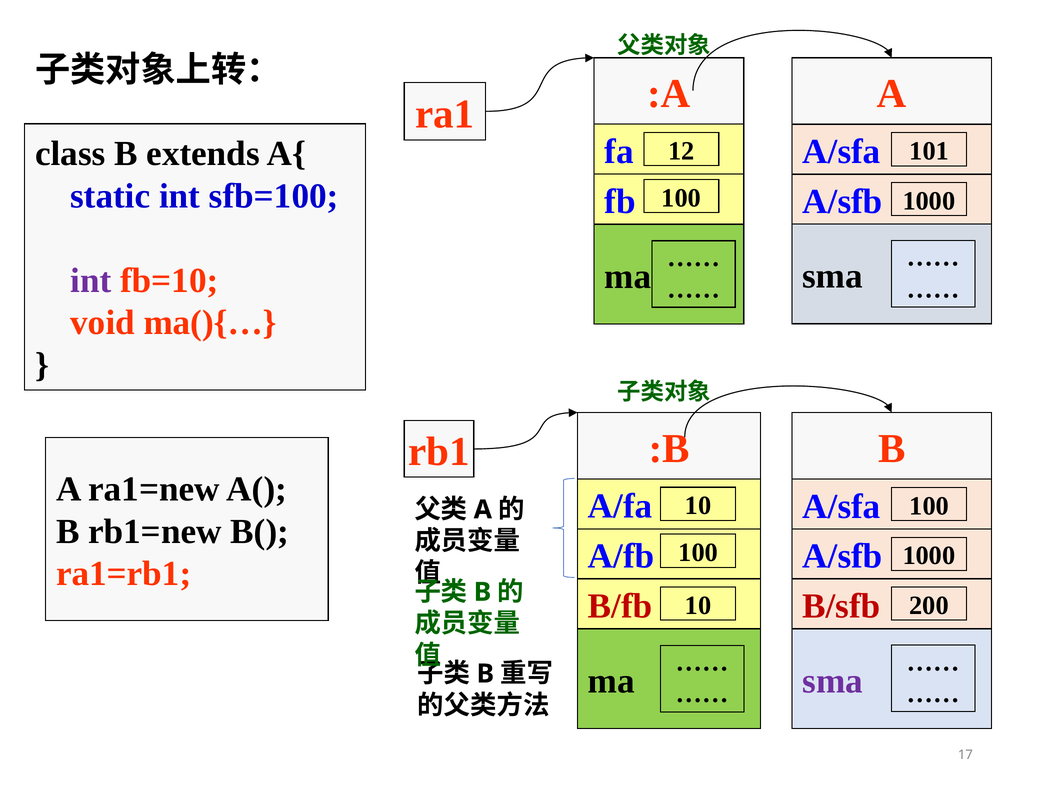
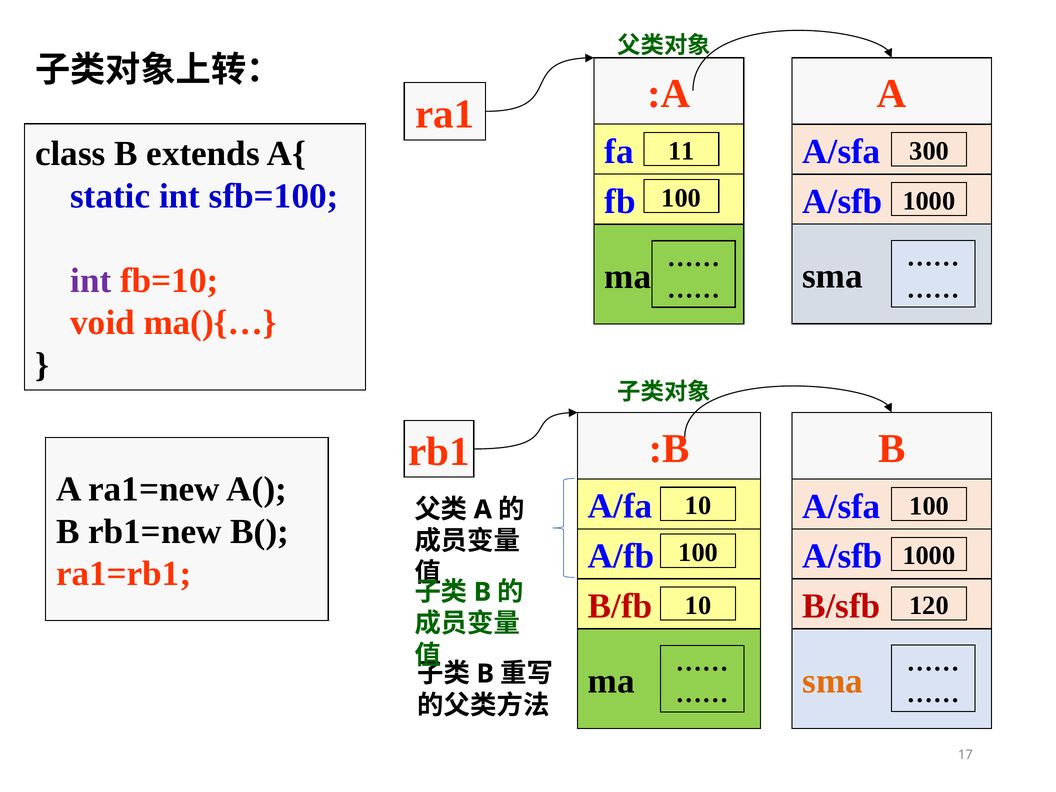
12: 12 -> 11
101: 101 -> 300
200: 200 -> 120
sma at (833, 681) colour: purple -> orange
